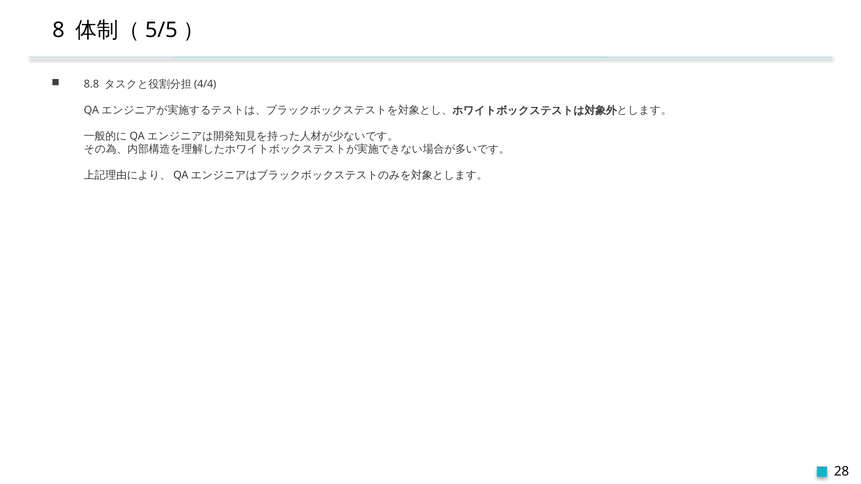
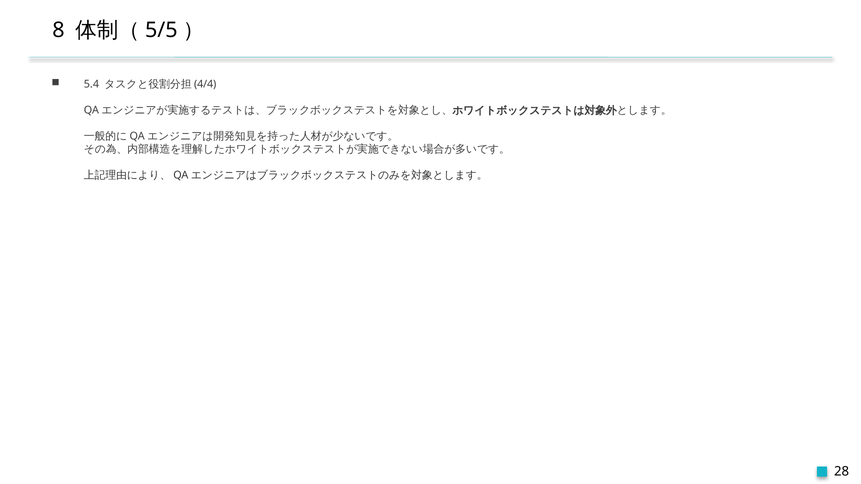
8.8: 8.8 -> 5.4
